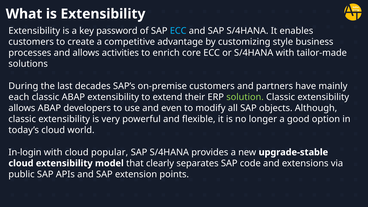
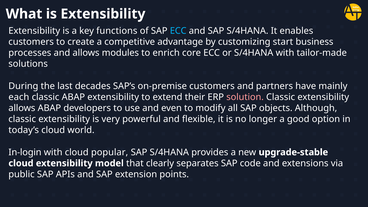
password: password -> functions
style: style -> start
activities: activities -> modules
solution colour: light green -> pink
